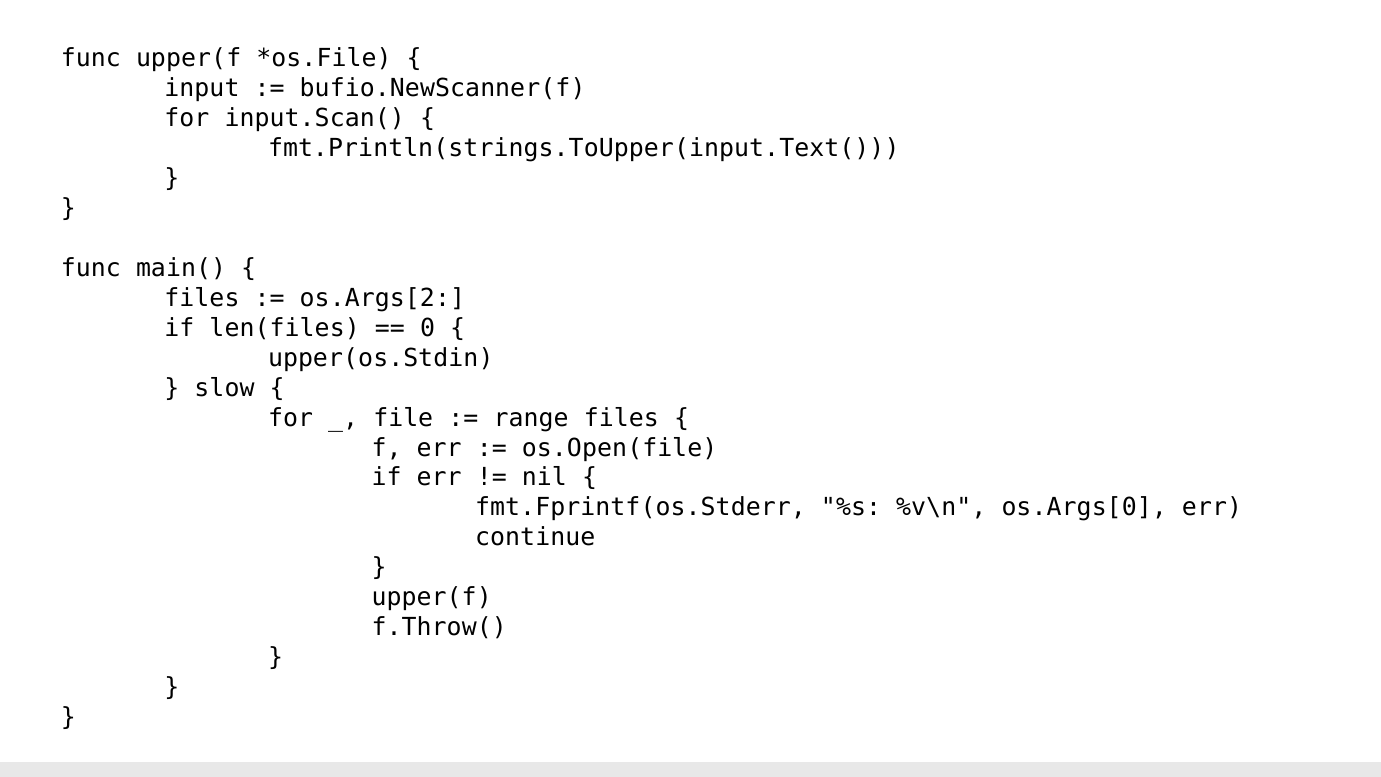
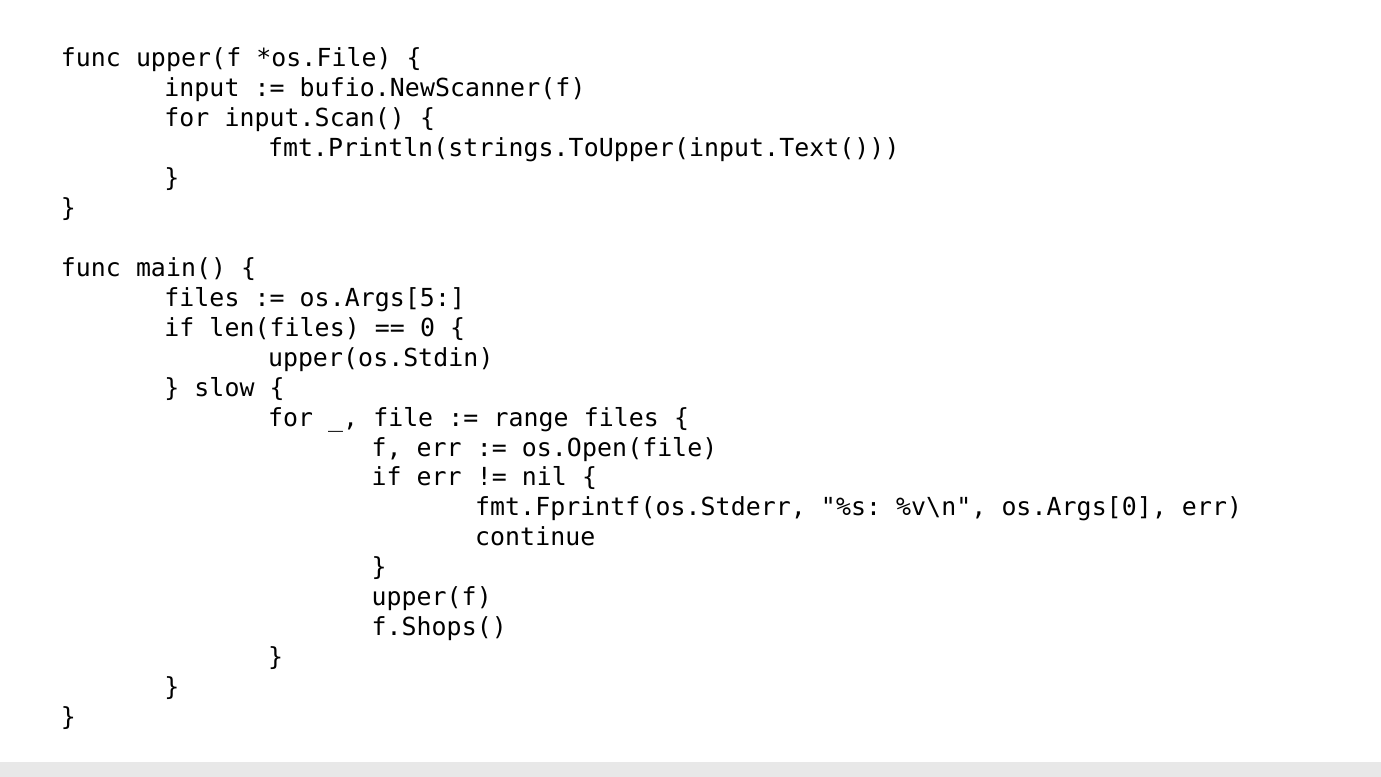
os.Args[2: os.Args[2 -> os.Args[5
f.Throw(: f.Throw( -> f.Shops(
